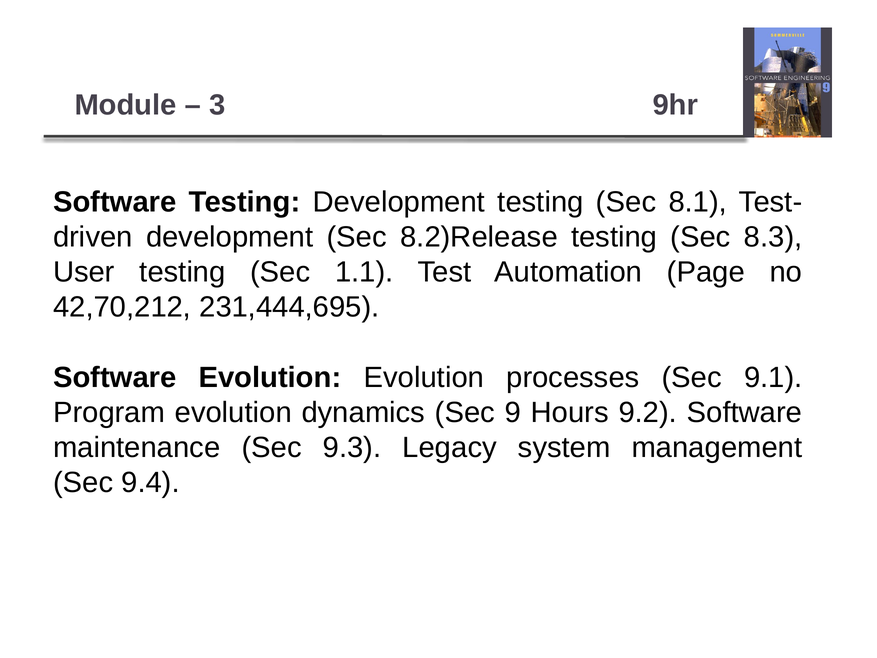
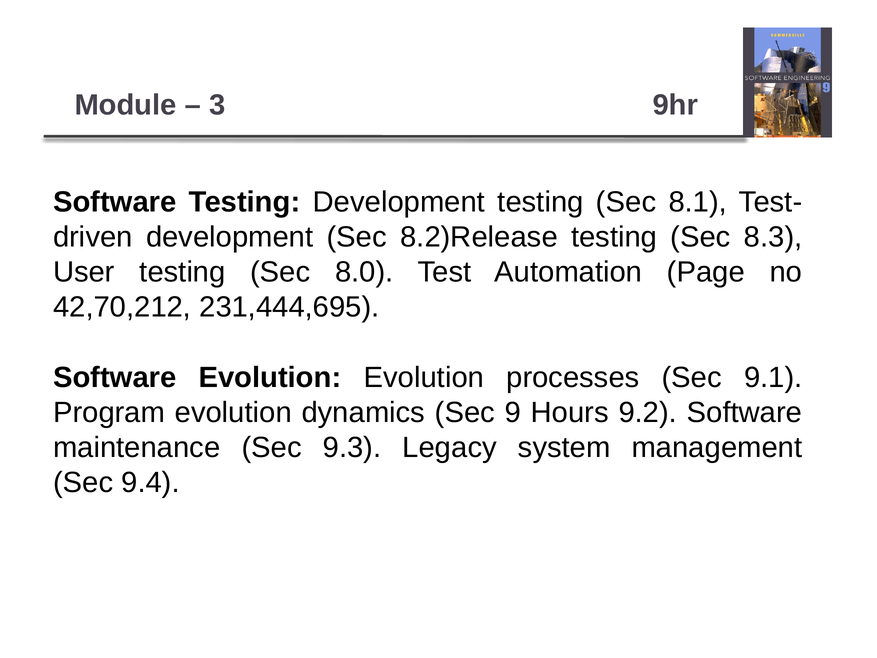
1.1: 1.1 -> 8.0
